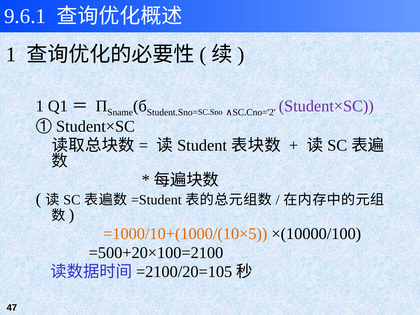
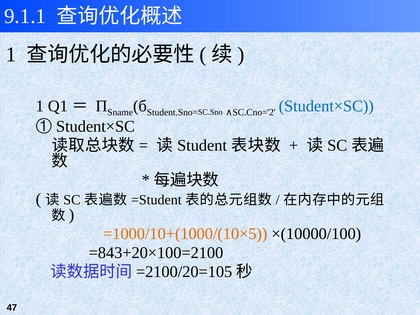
9.6.1: 9.6.1 -> 9.1.1
Student×SC at (326, 106) colour: purple -> blue
=500+20×100=2100: =500+20×100=2100 -> =843+20×100=2100
